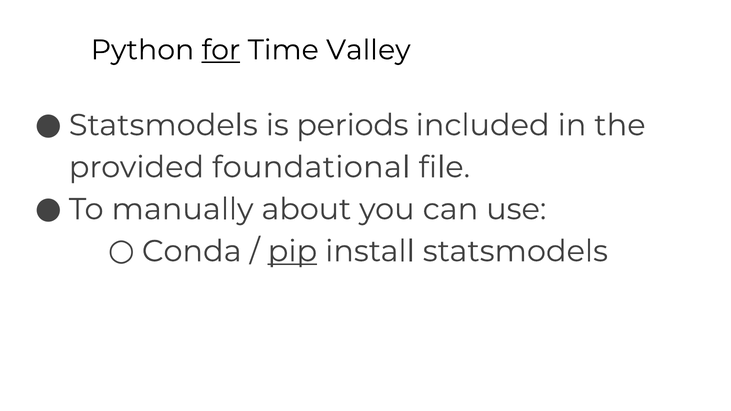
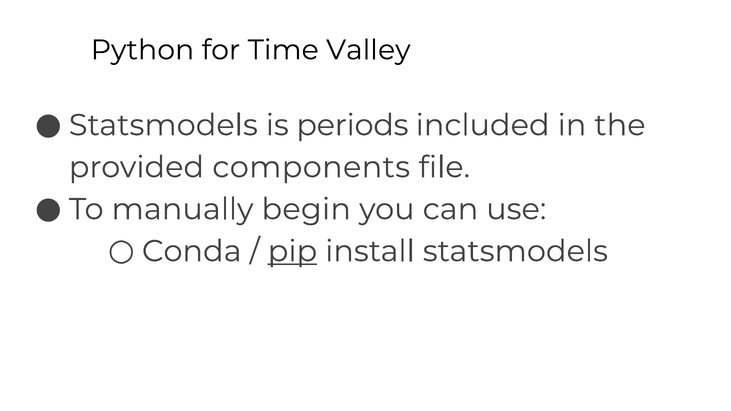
for underline: present -> none
foundational: foundational -> components
about: about -> begin
